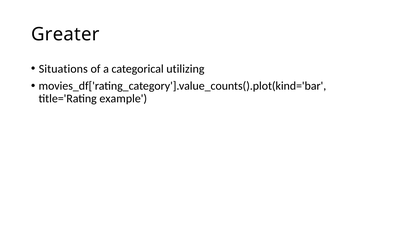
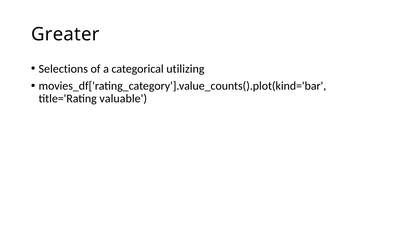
Situations: Situations -> Selections
example: example -> valuable
